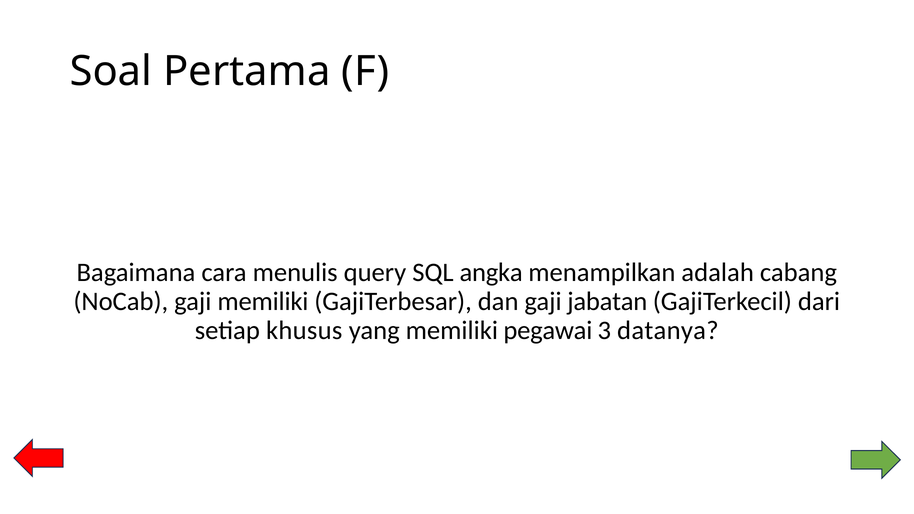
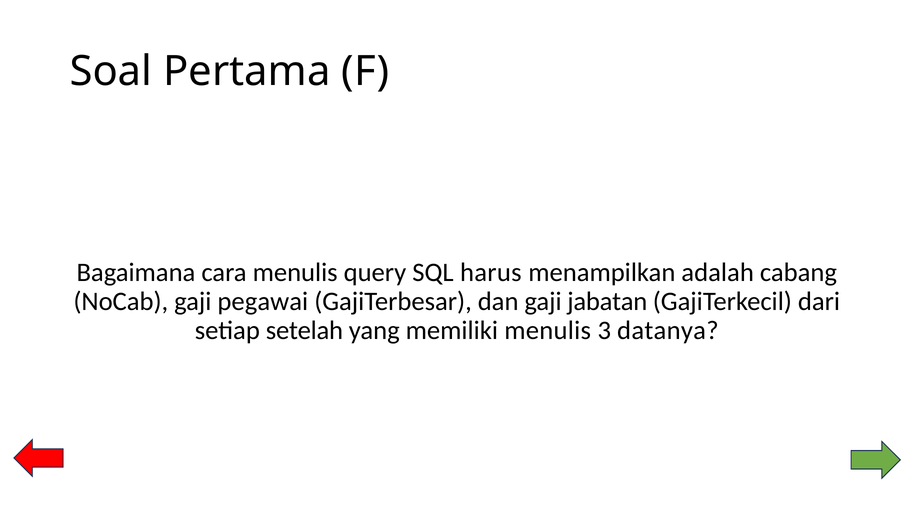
angka: angka -> harus
gaji memiliki: memiliki -> pegawai
khusus: khusus -> setelah
memiliki pegawai: pegawai -> menulis
